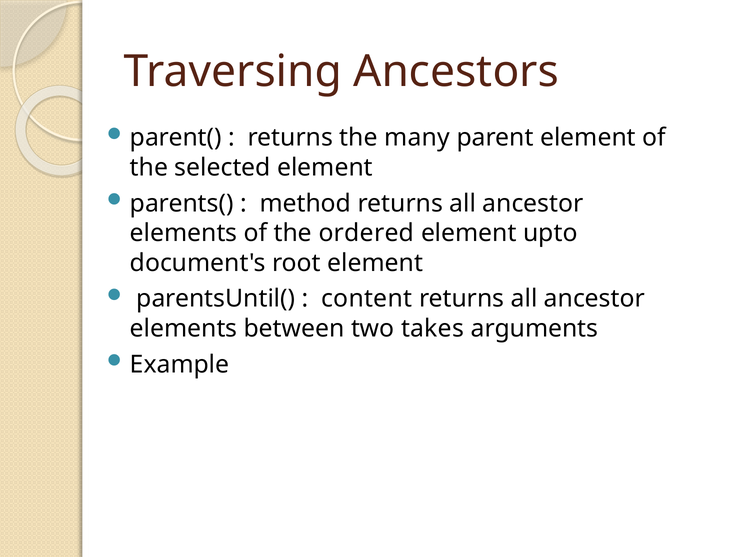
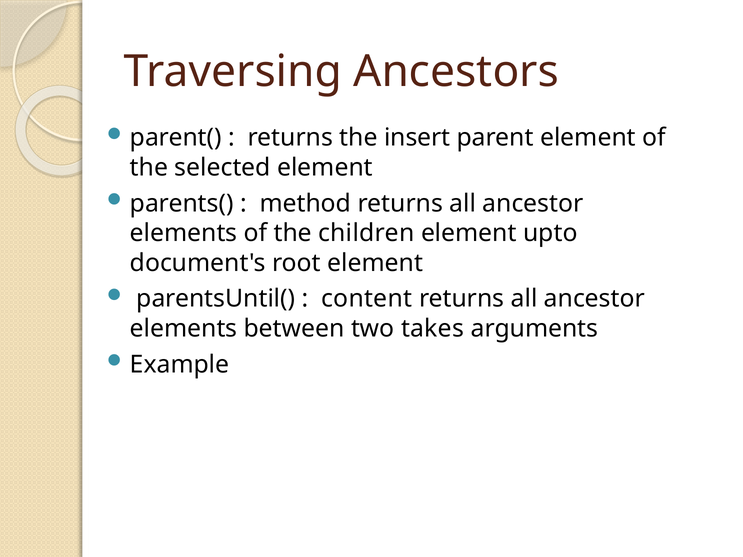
many: many -> insert
ordered: ordered -> children
